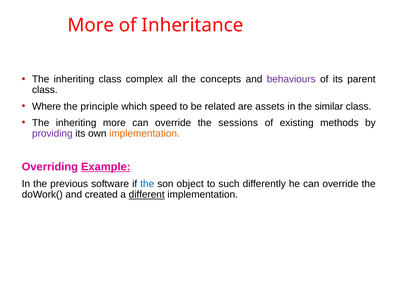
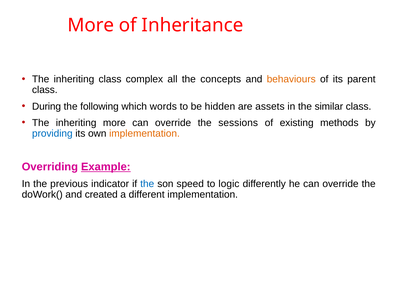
behaviours colour: purple -> orange
Where: Where -> During
principle: principle -> following
speed: speed -> words
related: related -> hidden
providing colour: purple -> blue
software: software -> indicator
object: object -> speed
such: such -> logic
different underline: present -> none
